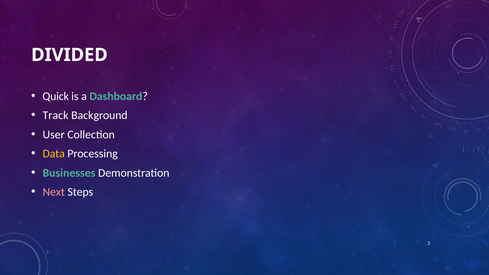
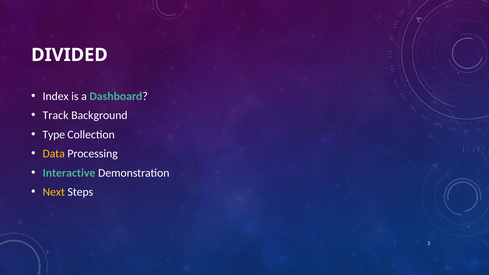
Quick: Quick -> Index
User: User -> Type
Businesses: Businesses -> Interactive
Next colour: pink -> yellow
